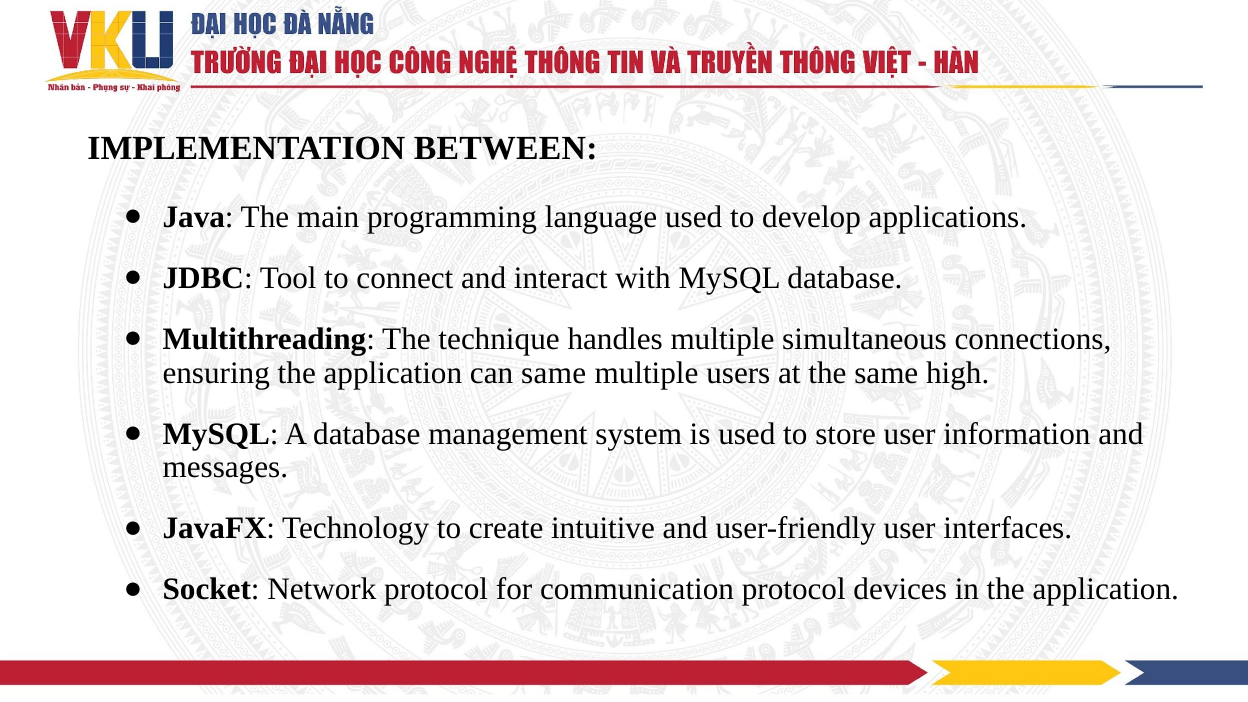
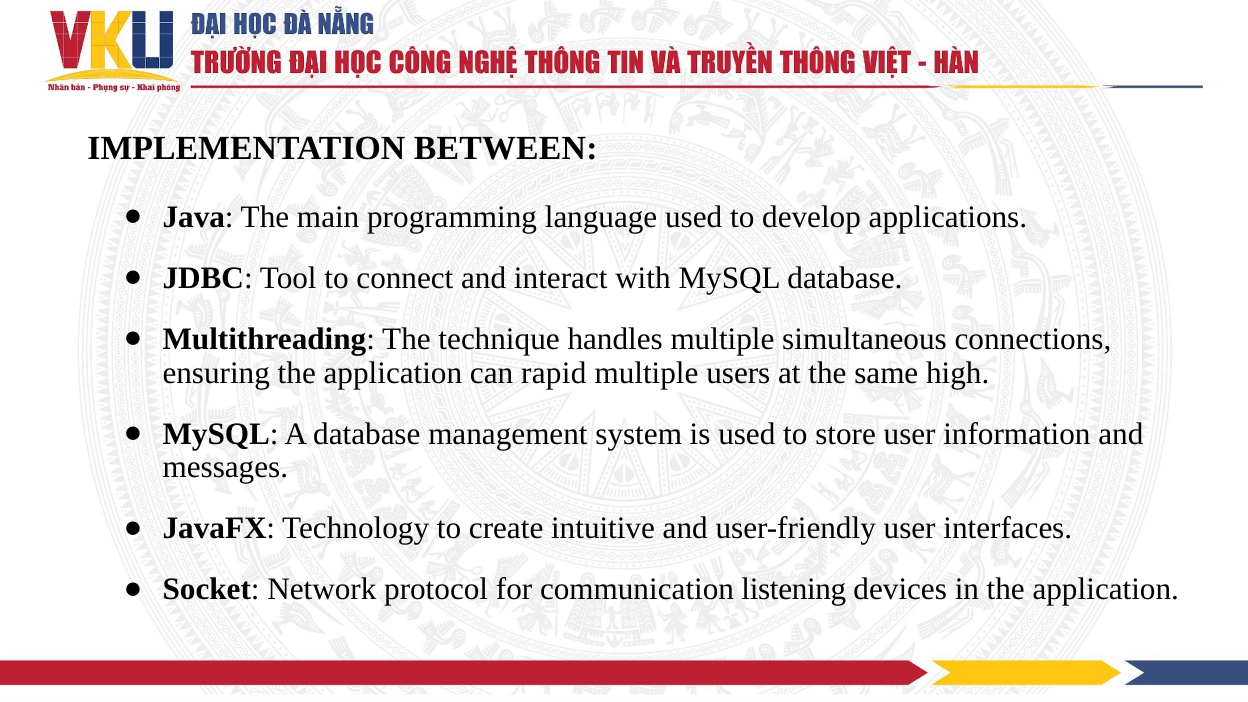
can same: same -> rapid
communication protocol: protocol -> listening
